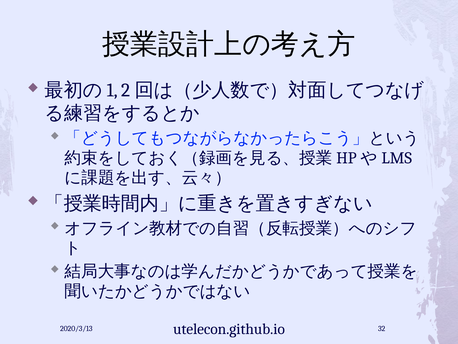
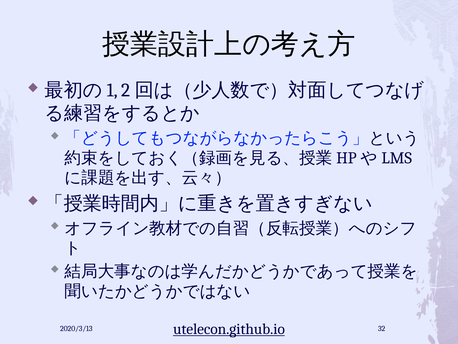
utelecon.github.io underline: none -> present
